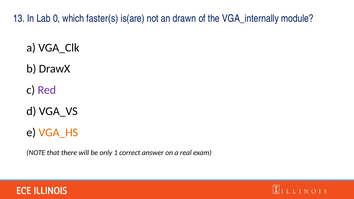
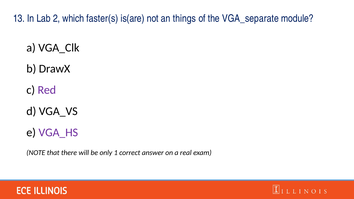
0: 0 -> 2
drawn: drawn -> things
VGA_internally: VGA_internally -> VGA_separate
VGA_HS colour: orange -> purple
